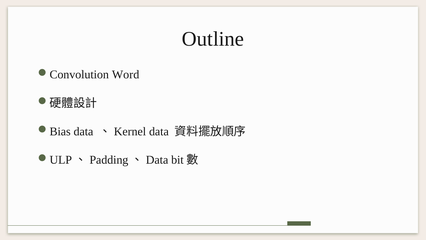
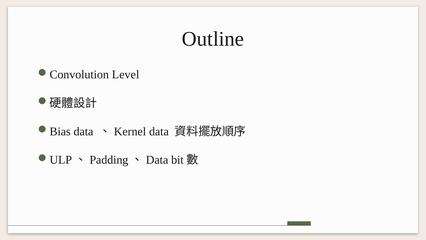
Word: Word -> Level
